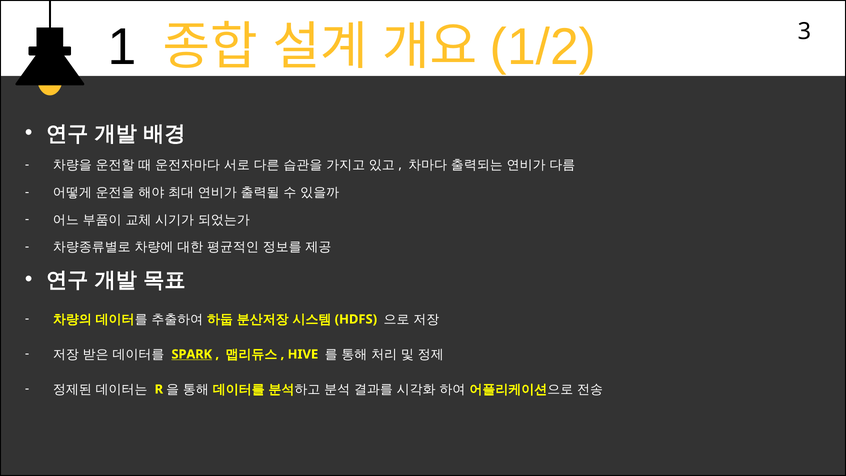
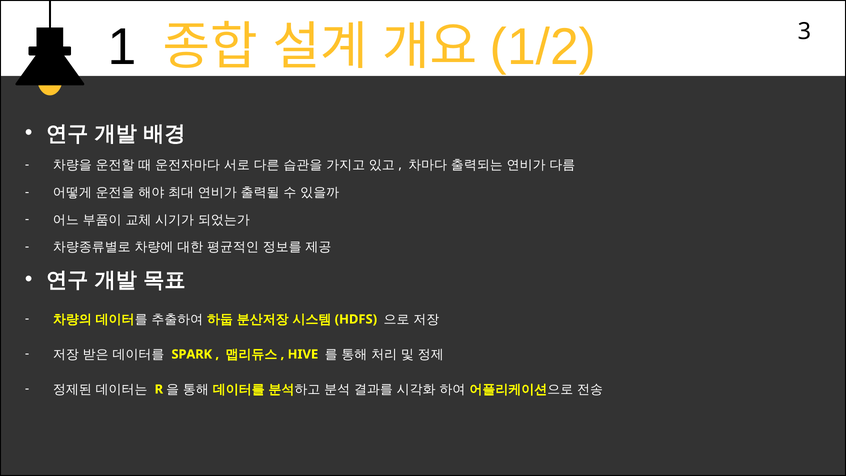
SPARK underline: present -> none
